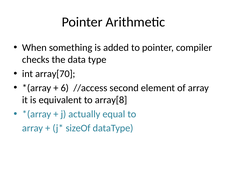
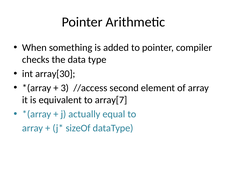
array[70: array[70 -> array[30
6: 6 -> 3
array[8: array[8 -> array[7
